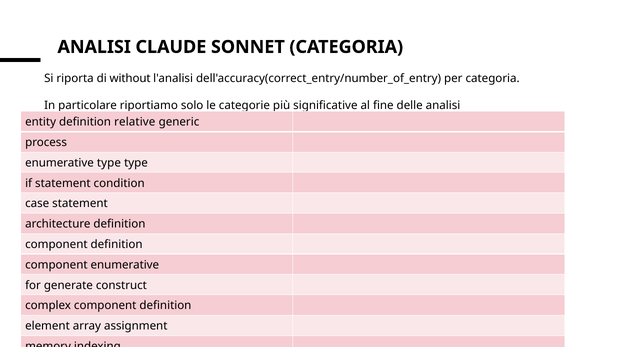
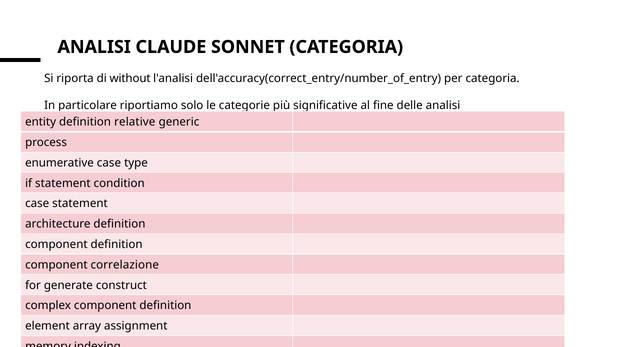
enumerative type: type -> case
component enumerative: enumerative -> correlazione
